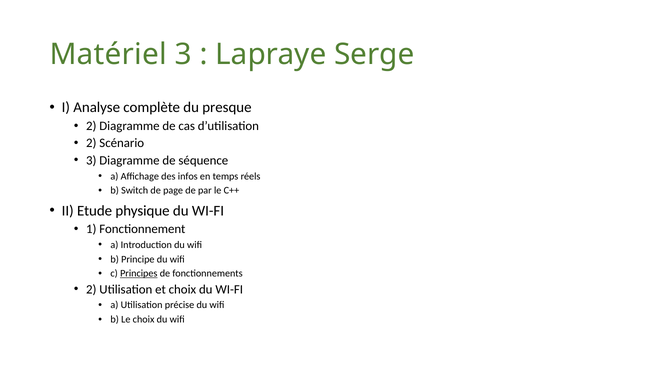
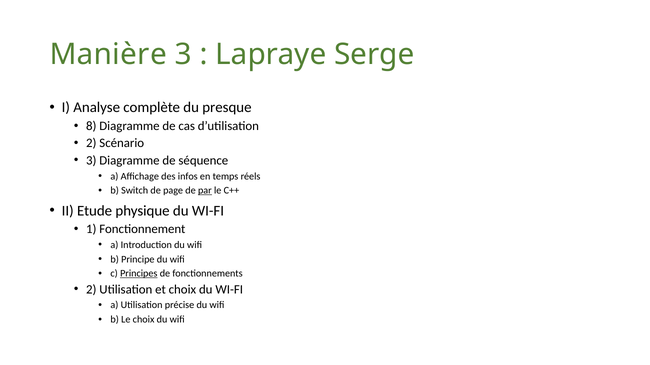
Matériel: Matériel -> Manière
2 at (91, 126): 2 -> 8
par underline: none -> present
